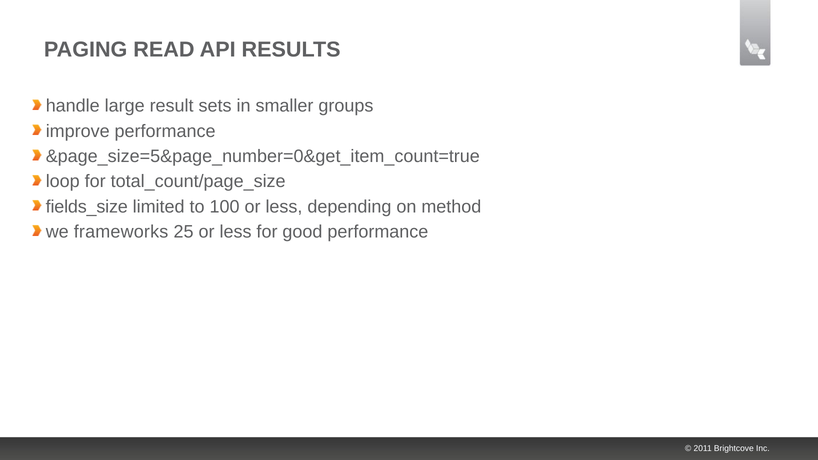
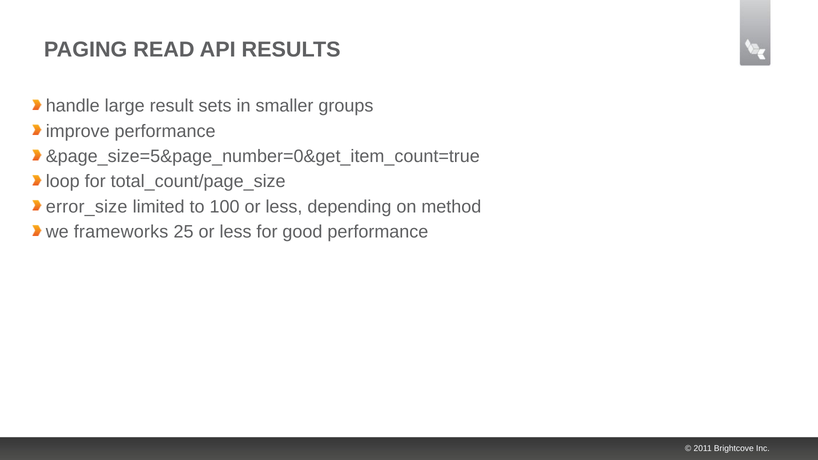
fields_size: fields_size -> error_size
